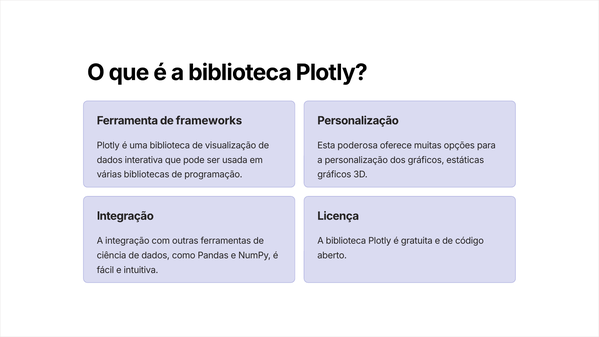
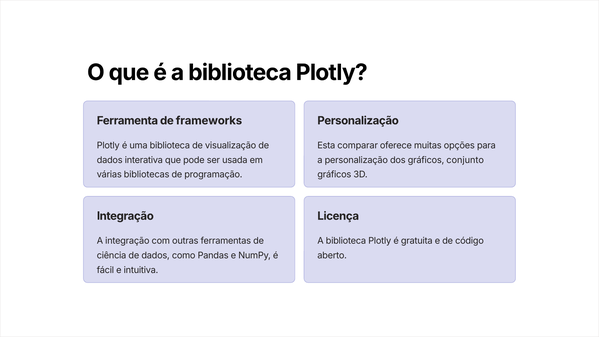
poderosa: poderosa -> comparar
estáticas: estáticas -> conjunto
